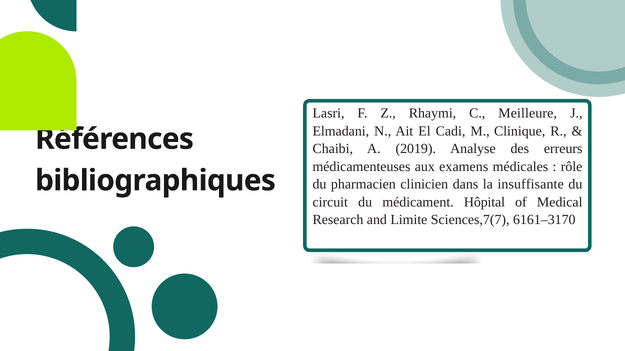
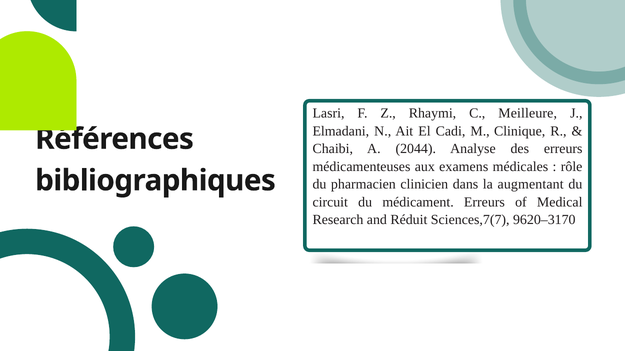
2019: 2019 -> 2044
insuffisante: insuffisante -> augmentant
médicament Hôpital: Hôpital -> Erreurs
Limite: Limite -> Réduit
6161–3170: 6161–3170 -> 9620–3170
